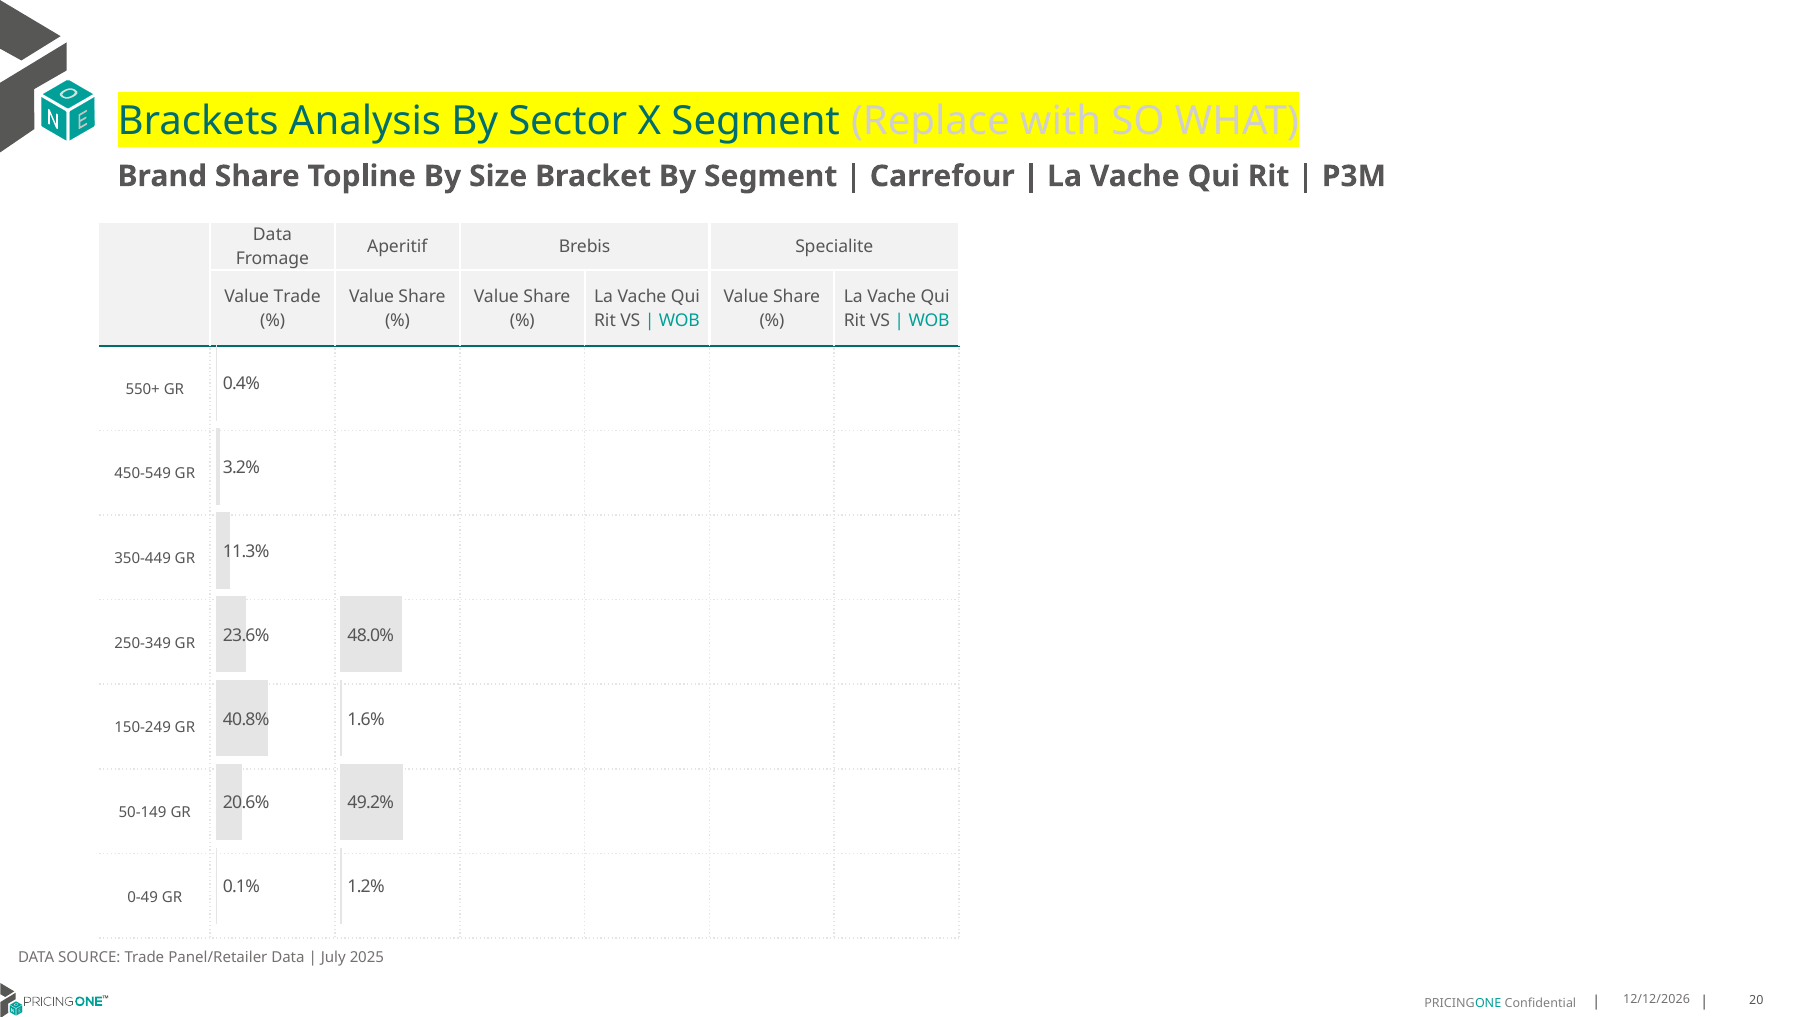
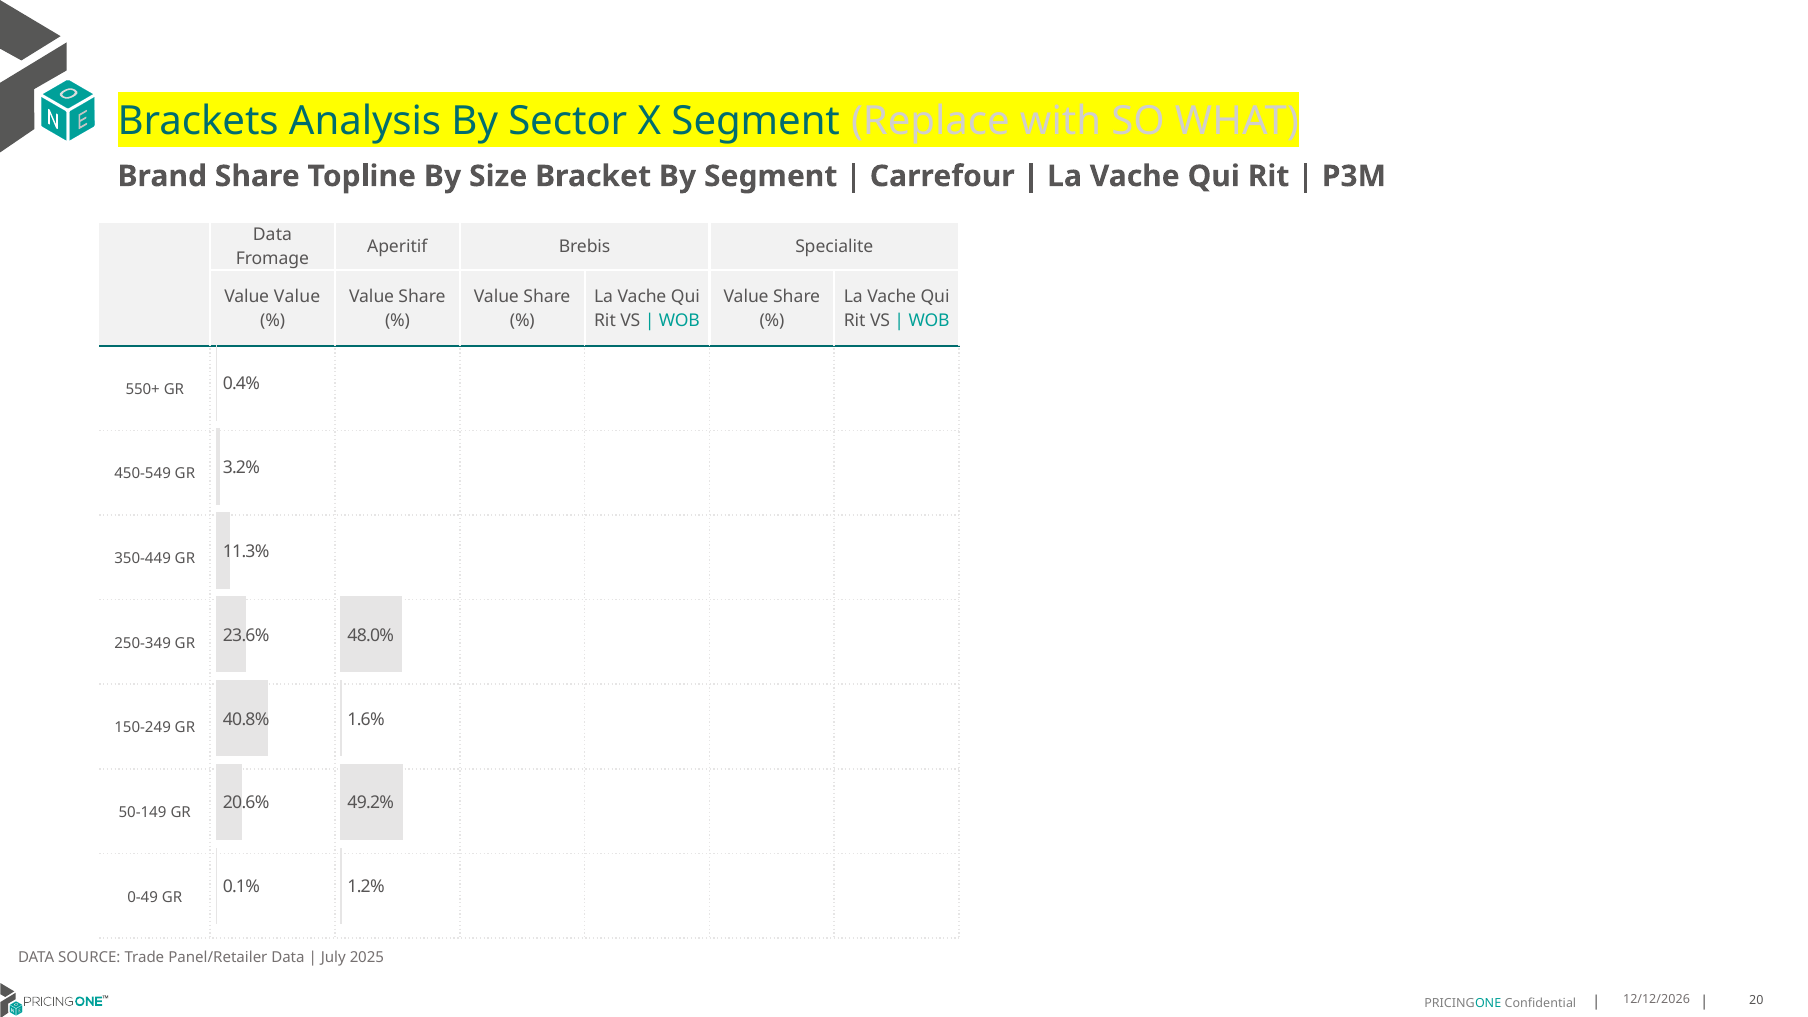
Value Trade: Trade -> Value
